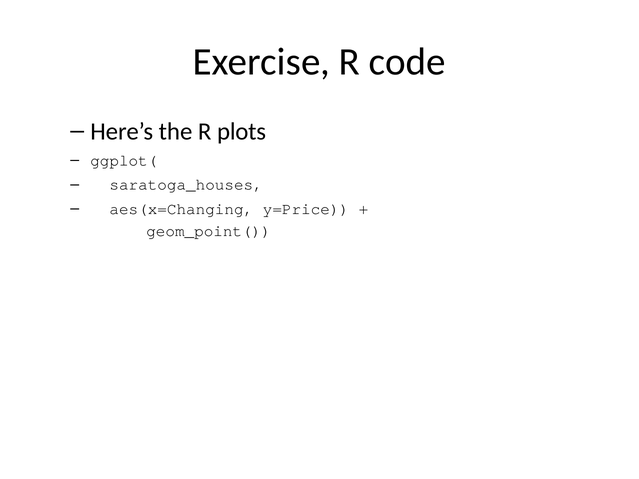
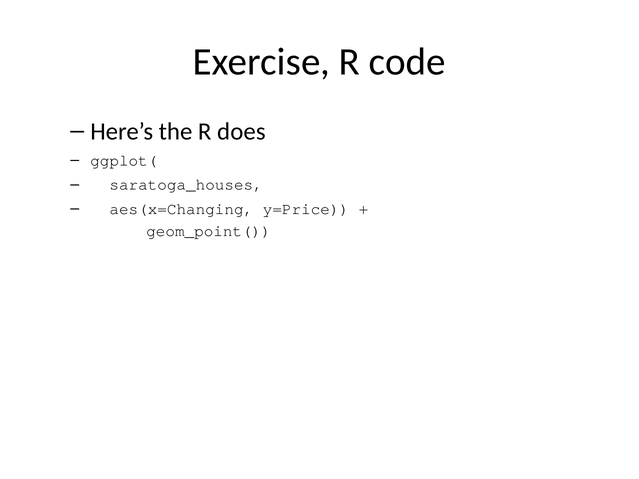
plots: plots -> does
